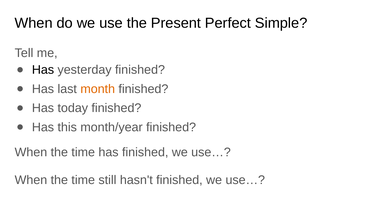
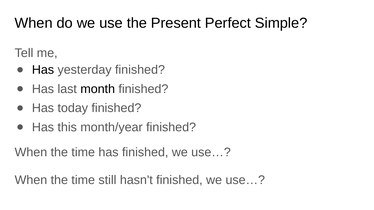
month colour: orange -> black
